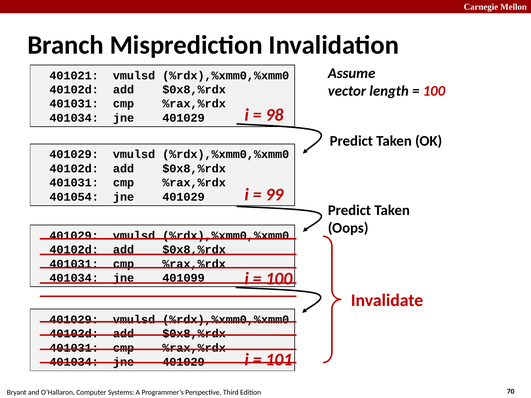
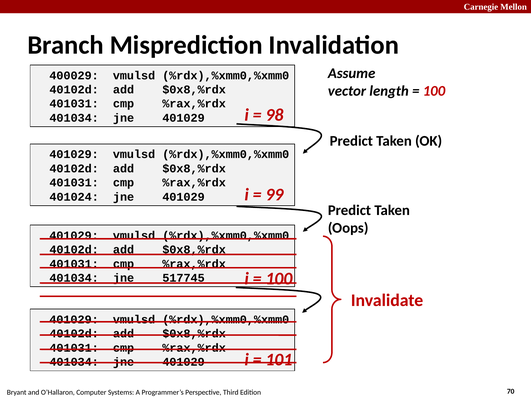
401021: 401021 -> 400029
401054: 401054 -> 401024
401099: 401099 -> 517745
